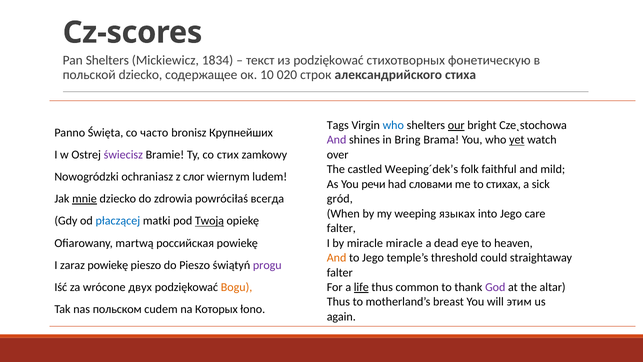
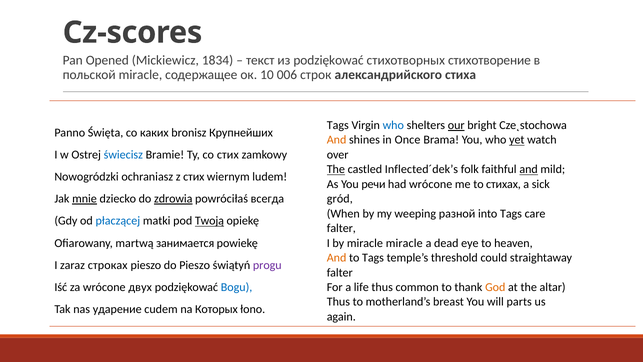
Pan Shelters: Shelters -> Opened
фонетическую: фонетическую -> стихотворение
польской dziecko: dziecko -> miracle
020: 020 -> 006
часто: часто -> каких
And at (337, 140) colour: purple -> orange
Bring: Bring -> Once
świecisz colour: purple -> blue
The at (336, 169) underline: none -> present
Weeping´dek’s: Weeping´dek’s -> Inflected´dek’s
and at (529, 169) underline: none -> present
z слог: слог -> стих
had словами: словами -> wrócone
zdrowia underline: none -> present
языках: языках -> разной
into Jego: Jego -> Tags
российская: российская -> занимается
to Jego: Jego -> Tags
zaraz powiekę: powiekę -> строках
Bogu colour: orange -> blue
life underline: present -> none
God colour: purple -> orange
этим: этим -> parts
польском: польском -> ударение
